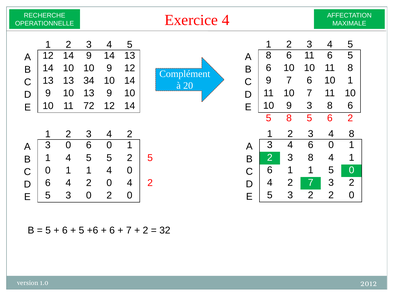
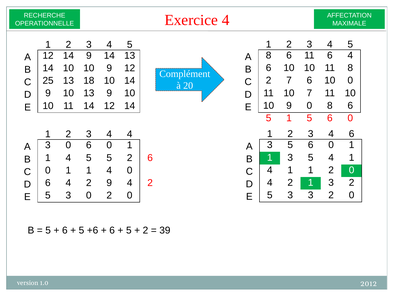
11 6 5: 5 -> 4
C 9: 9 -> 2
10 1: 1 -> 0
C 13: 13 -> 25
34: 34 -> 18
9 3: 3 -> 0
11 72: 72 -> 14
5 8: 8 -> 1
2 at (350, 118): 2 -> 0
4 8: 8 -> 6
3 4 2: 2 -> 4
A 3 4: 4 -> 5
2 at (270, 157): 2 -> 1
8 at (311, 157): 8 -> 5
2 5: 5 -> 6
C 6: 6 -> 4
1 1 5: 5 -> 2
2 7: 7 -> 1
4 2 0: 0 -> 9
5 3 2: 2 -> 3
7 at (129, 230): 7 -> 5
32: 32 -> 39
